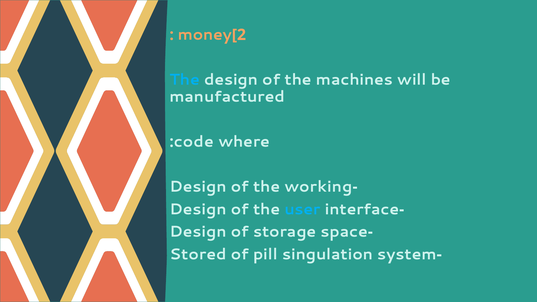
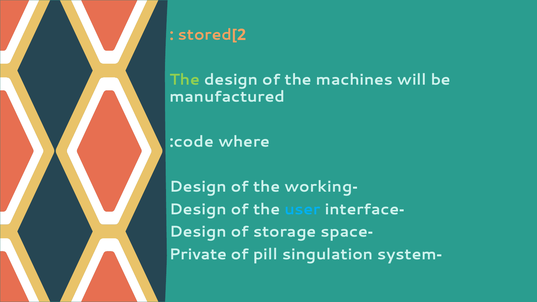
money: money -> stored
The at (185, 80) colour: light blue -> light green
Stored: Stored -> Private
